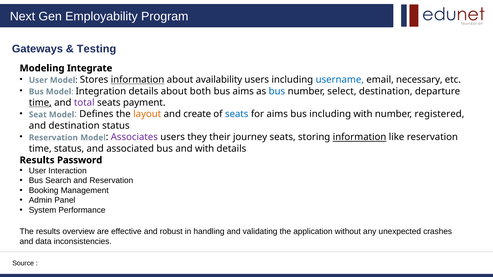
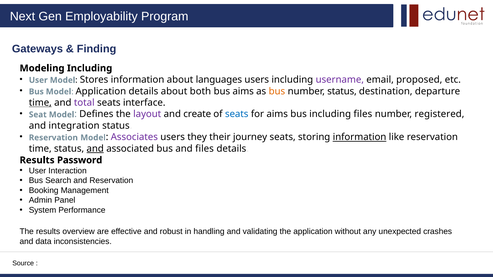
Testing: Testing -> Finding
Modeling Integrate: Integrate -> Including
information at (138, 80) underline: present -> none
availability: availability -> languages
username colour: blue -> purple
necessary: necessary -> proposed
Model Integration: Integration -> Application
bus at (277, 91) colour: blue -> orange
number select: select -> status
payment: payment -> interface
layout colour: orange -> purple
including with: with -> files
and destination: destination -> integration
and at (95, 149) underline: none -> present
and with: with -> files
